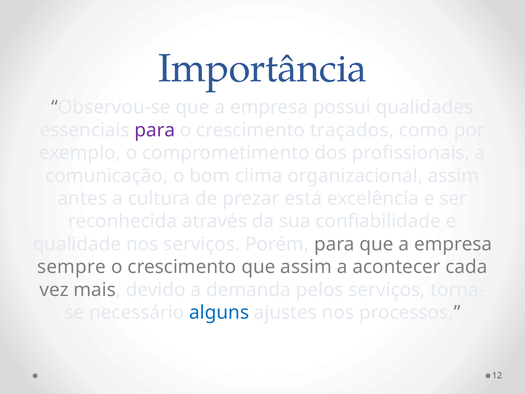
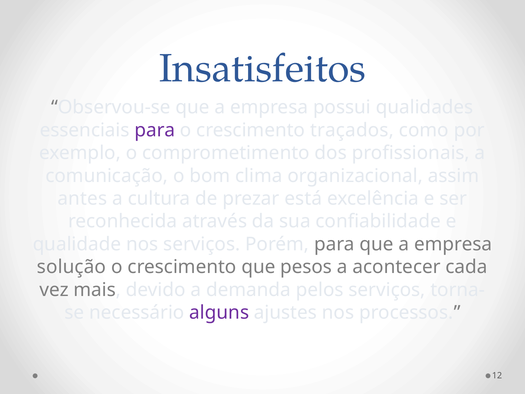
Importância: Importância -> Insatisfeitos
sempre: sempre -> solução
que assim: assim -> pesos
alguns colour: blue -> purple
